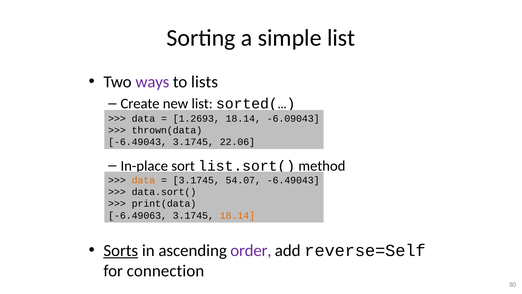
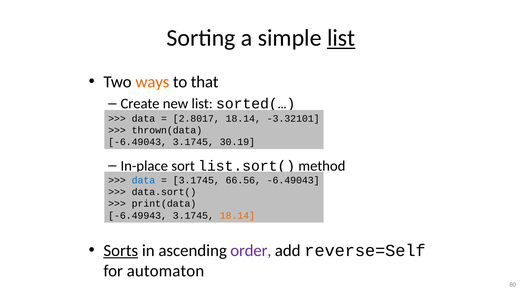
list at (341, 38) underline: none -> present
ways colour: purple -> orange
lists: lists -> that
1.2693: 1.2693 -> 2.8017
-6.09043: -6.09043 -> -3.32101
22.06: 22.06 -> 30.19
data at (143, 180) colour: orange -> blue
54.07: 54.07 -> 66.56
-6.49063: -6.49063 -> -6.49943
connection: connection -> automaton
